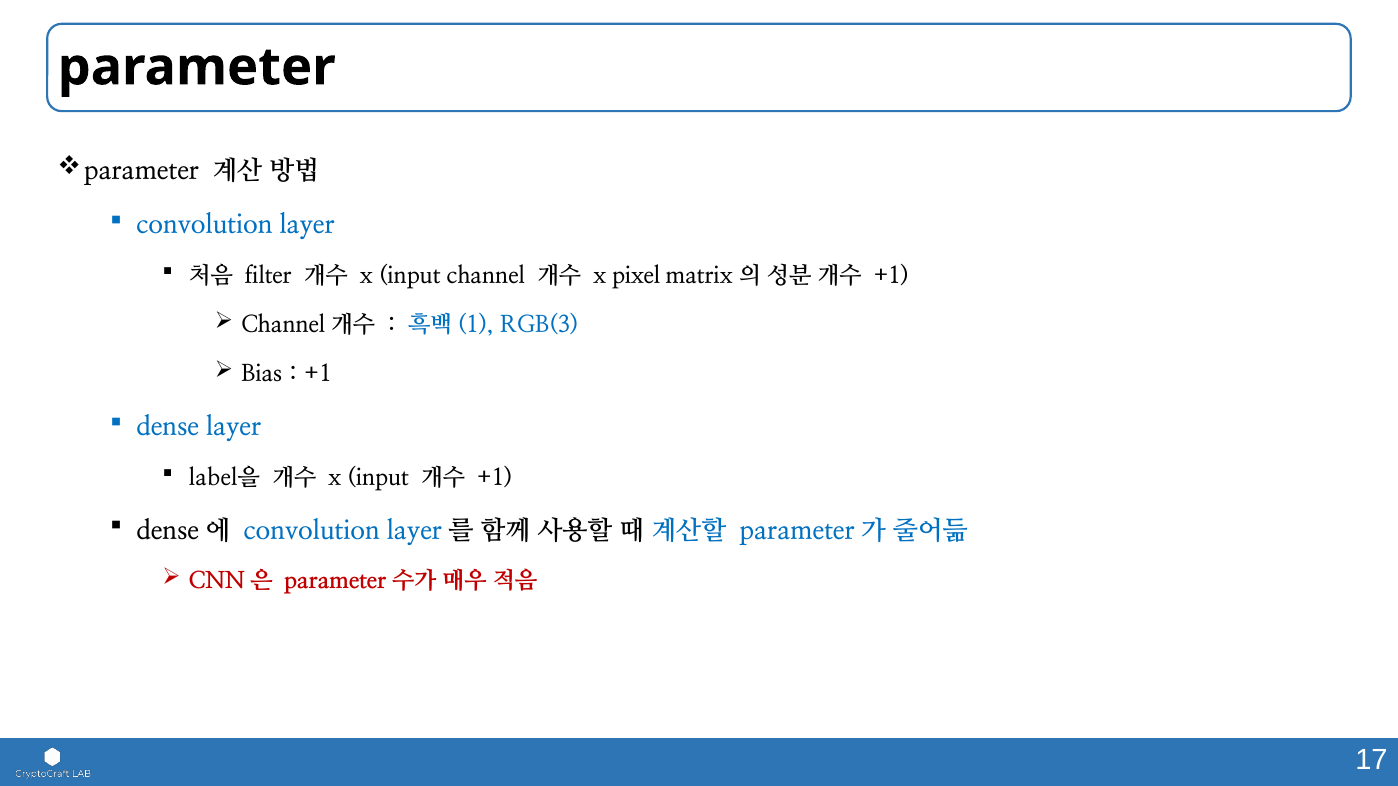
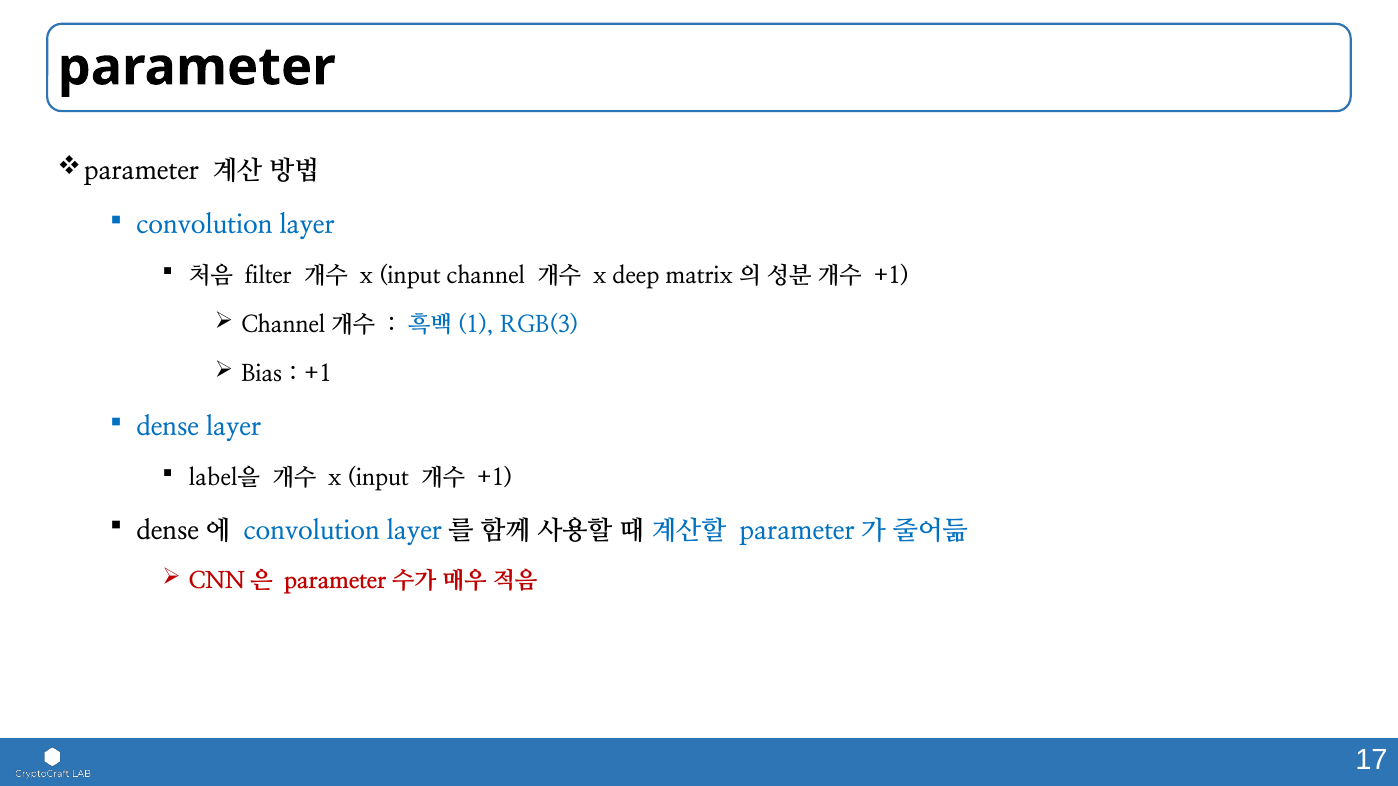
pixel: pixel -> deep
